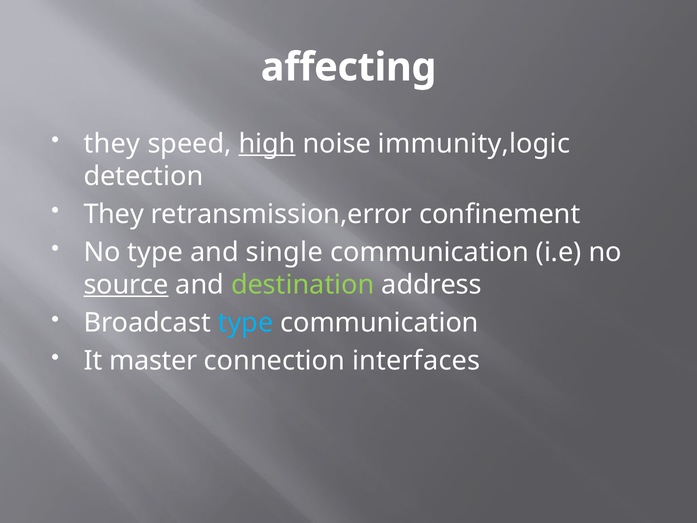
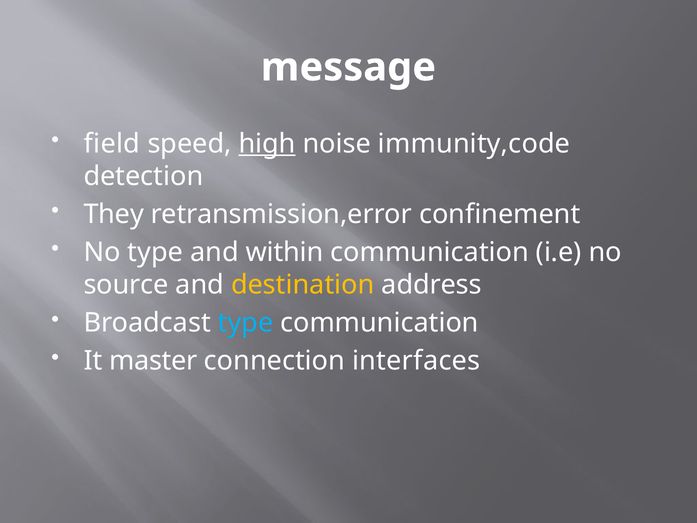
affecting: affecting -> message
they at (112, 144): they -> field
immunity,logic: immunity,logic -> immunity,code
single: single -> within
source underline: present -> none
destination colour: light green -> yellow
